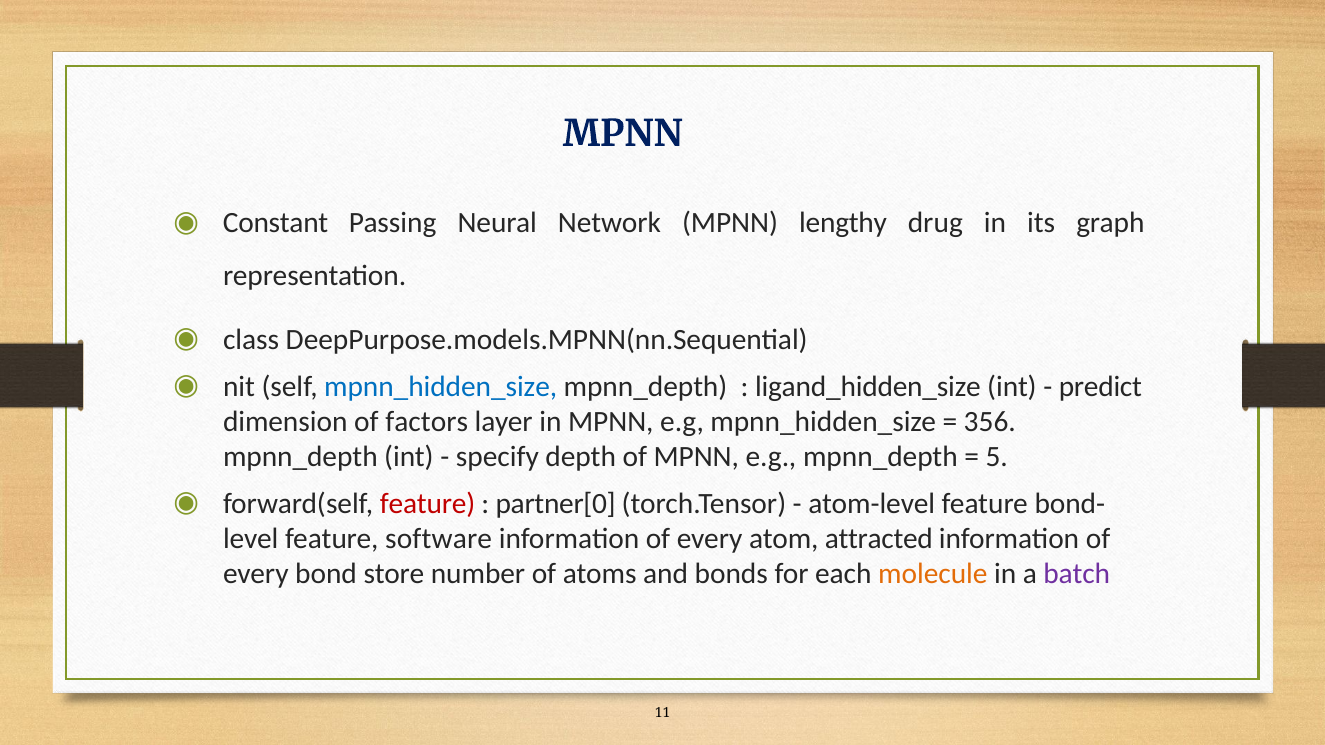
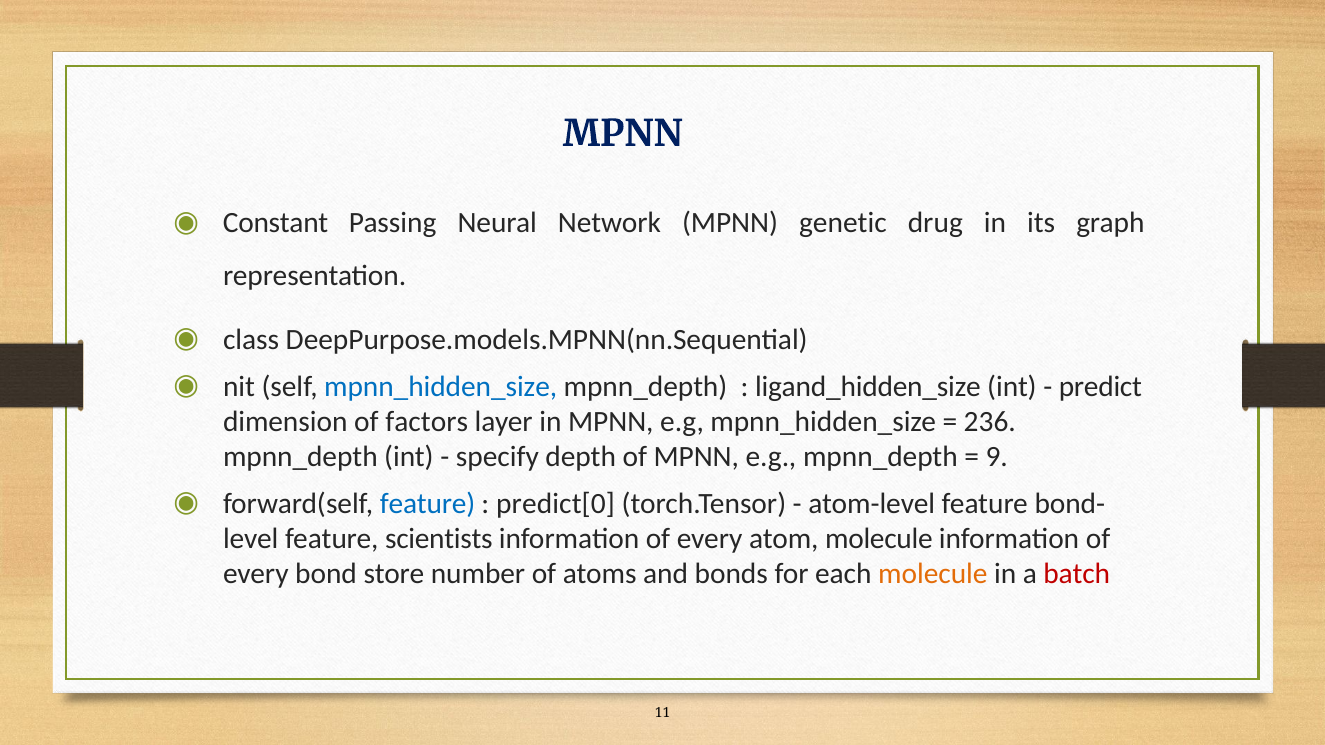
lengthy: lengthy -> genetic
356: 356 -> 236
5: 5 -> 9
feature at (428, 504) colour: red -> blue
partner[0: partner[0 -> predict[0
software: software -> scientists
atom attracted: attracted -> molecule
batch colour: purple -> red
